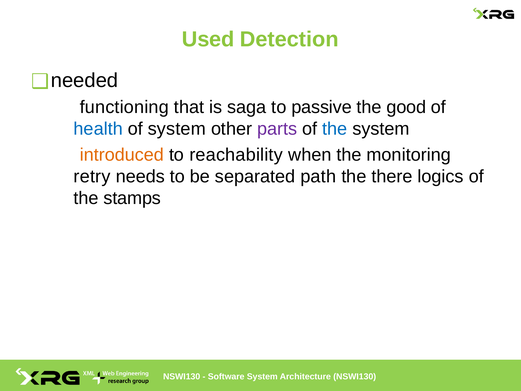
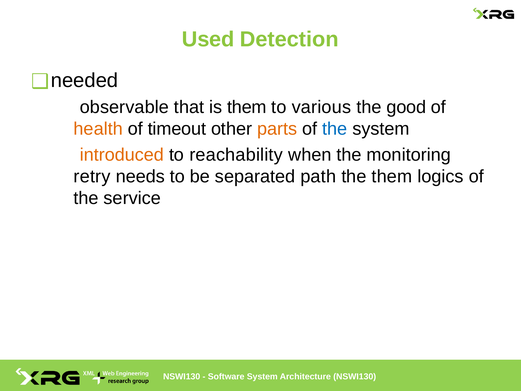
functioning: functioning -> observable
is saga: saga -> them
passive: passive -> various
health colour: blue -> orange
of system: system -> timeout
parts colour: purple -> orange
the there: there -> them
stamps: stamps -> service
